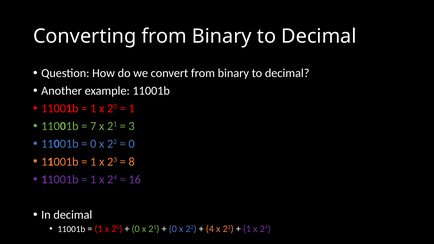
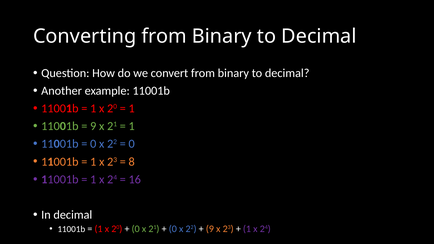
7 at (93, 126): 7 -> 9
3 at (132, 126): 3 -> 1
4 at (210, 229): 4 -> 9
